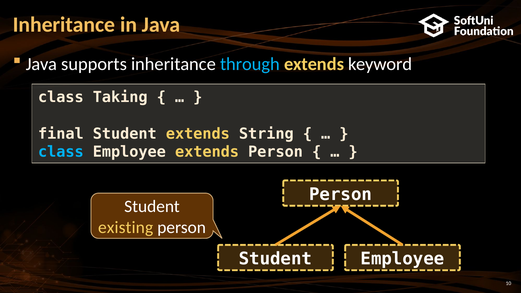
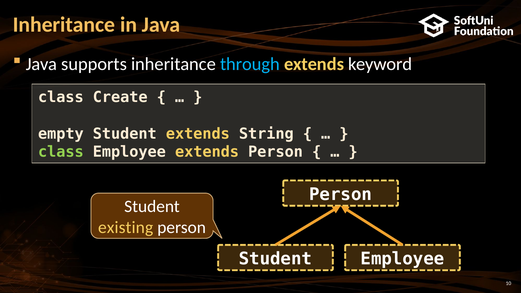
Taking: Taking -> Create
final: final -> empty
class at (61, 152) colour: light blue -> light green
